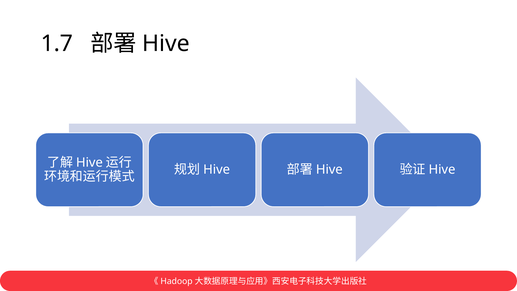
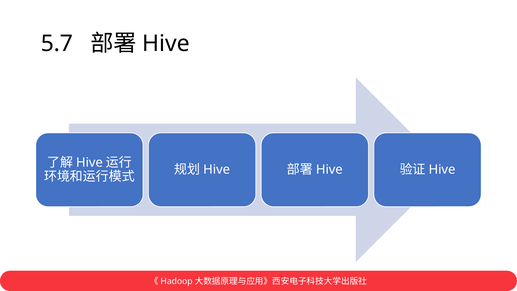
1.7: 1.7 -> 5.7
